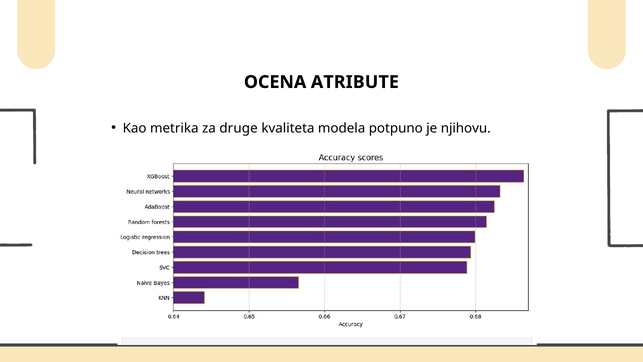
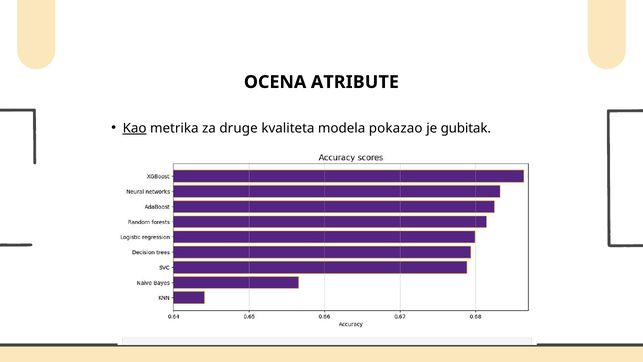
Kao underline: none -> present
potpuno: potpuno -> pokazao
njihovu: njihovu -> gubitak
